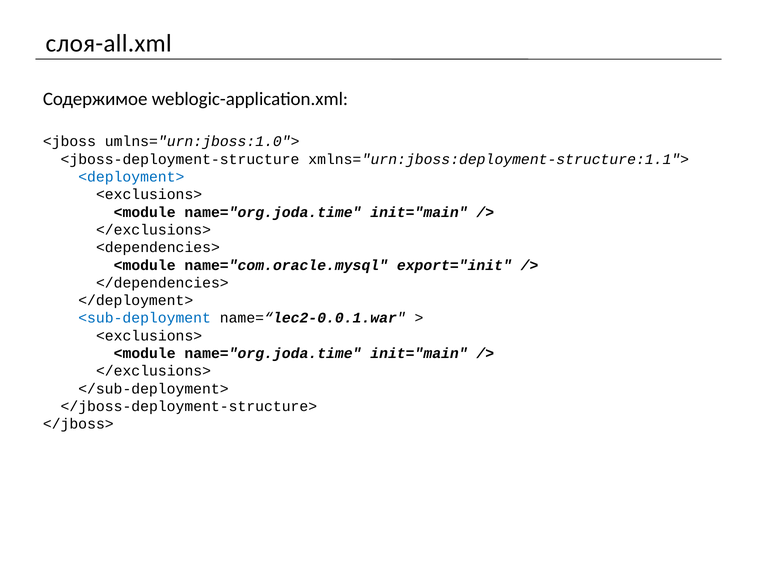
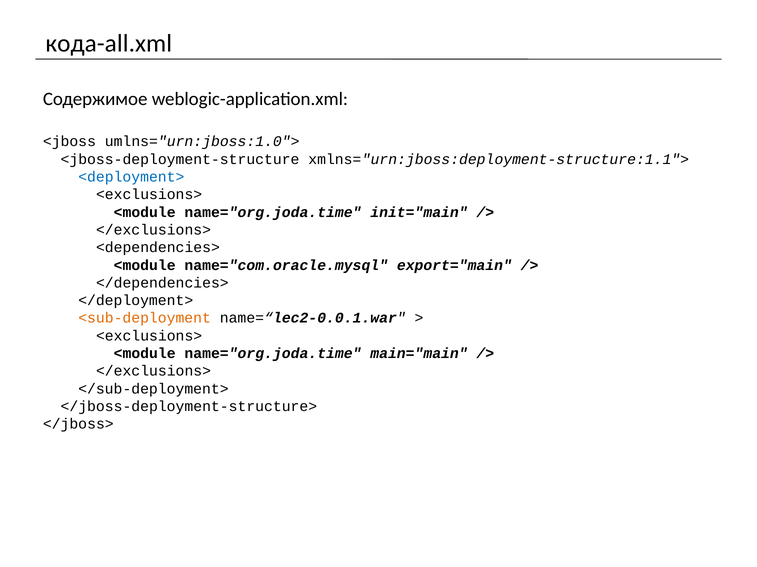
слоя-all.xml: слоя-all.xml -> кода-all.xml
export="init: export="init -> export="main
<sub-deployment colour: blue -> orange
init="main at (419, 354): init="main -> main="main
